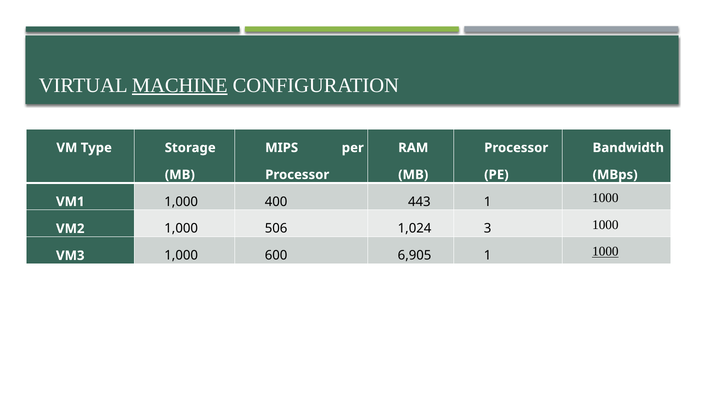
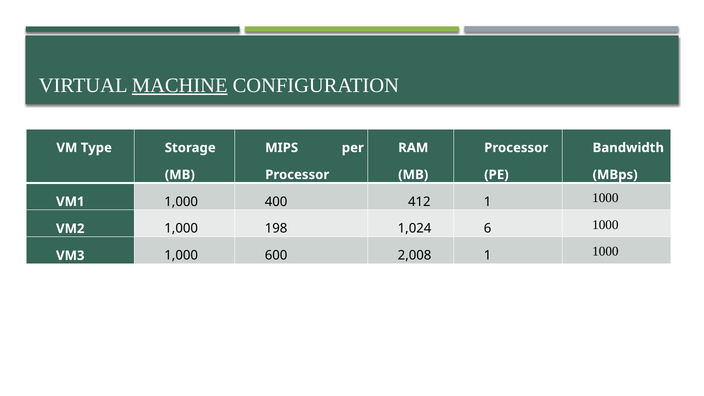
443: 443 -> 412
506: 506 -> 198
3: 3 -> 6
6,905: 6,905 -> 2,008
1000 at (605, 252) underline: present -> none
